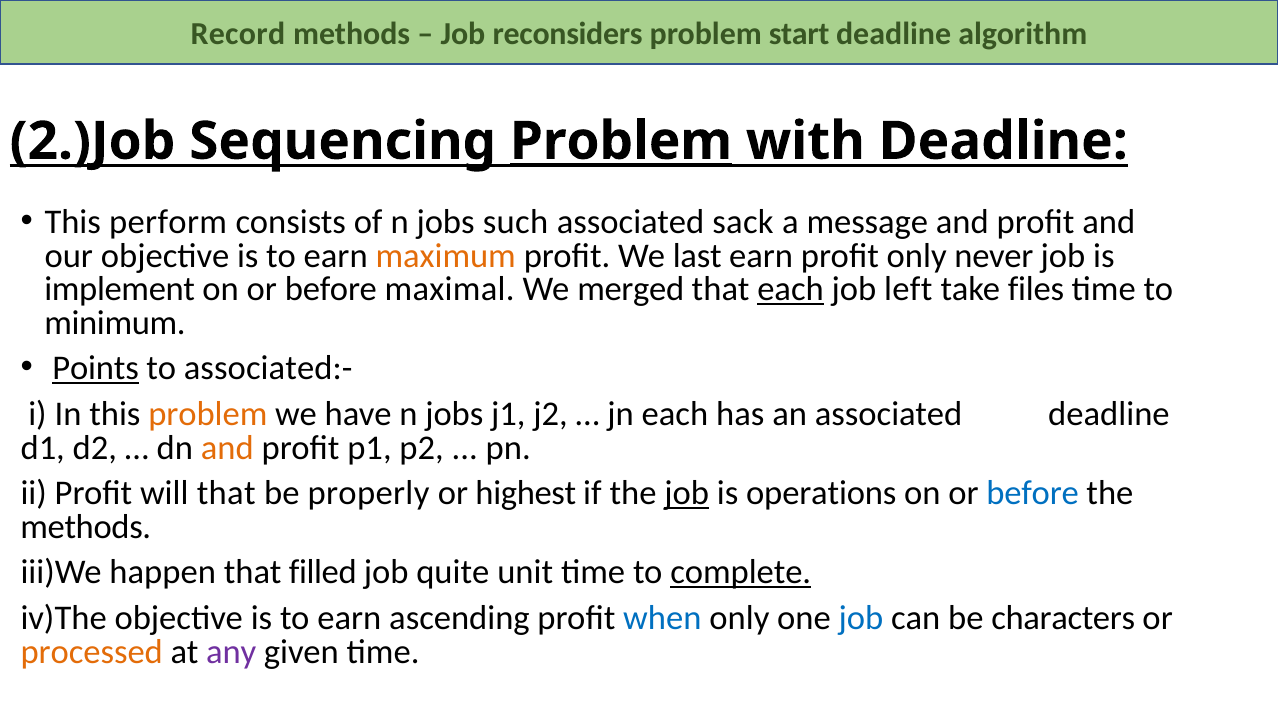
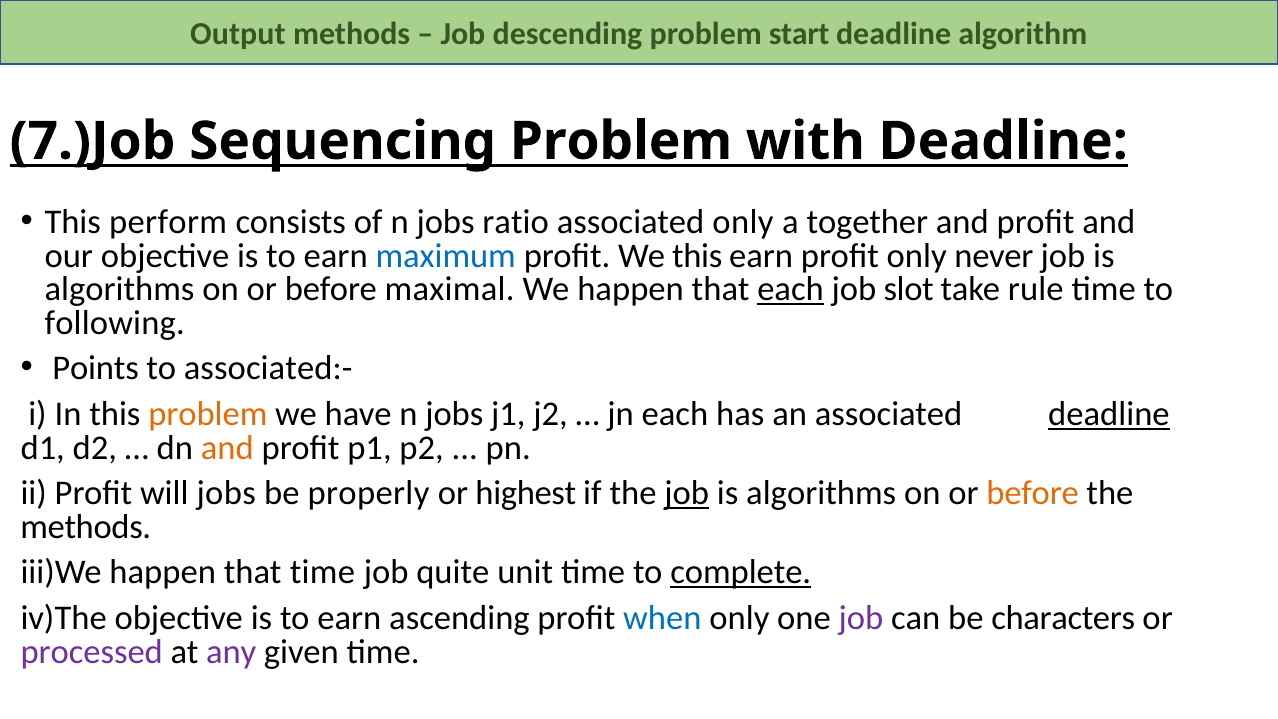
Record: Record -> Output
reconsiders: reconsiders -> descending
2.)Job: 2.)Job -> 7.)Job
Problem at (621, 141) underline: present -> none
such: such -> ratio
associated sack: sack -> only
message: message -> together
maximum colour: orange -> blue
We last: last -> this
implement at (120, 289): implement -> algorithms
We merged: merged -> happen
left: left -> slot
files: files -> rule
minimum: minimum -> following
Points underline: present -> none
deadline at (1109, 414) underline: none -> present
will that: that -> jobs
operations at (821, 493): operations -> algorithms
before at (1033, 493) colour: blue -> orange
that filled: filled -> time
job at (861, 618) colour: blue -> purple
processed colour: orange -> purple
